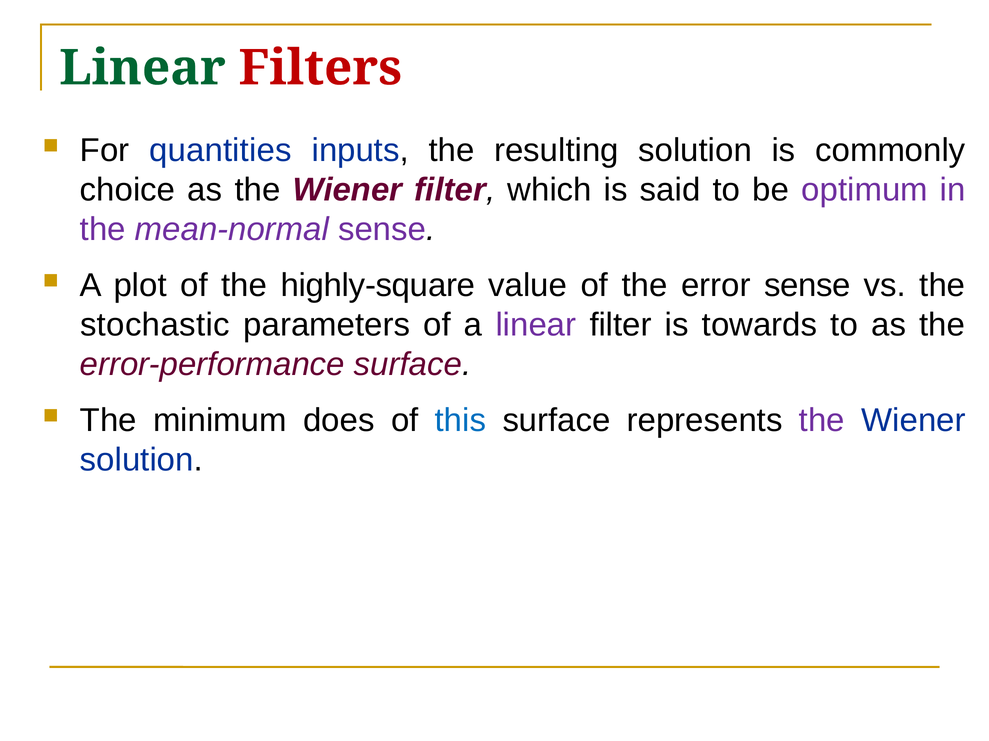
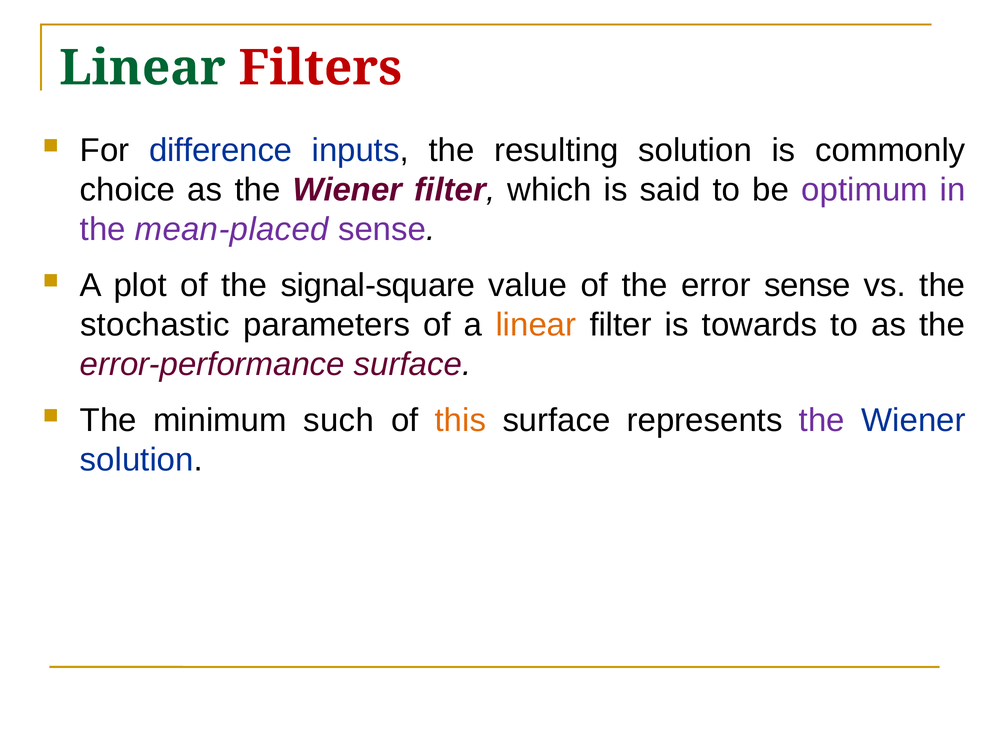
quantities: quantities -> difference
mean-normal: mean-normal -> mean-placed
highly-square: highly-square -> signal-square
linear at (536, 325) colour: purple -> orange
does: does -> such
this colour: blue -> orange
